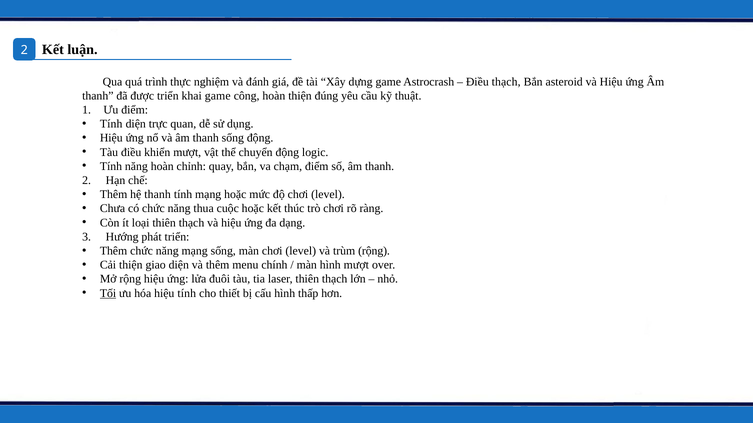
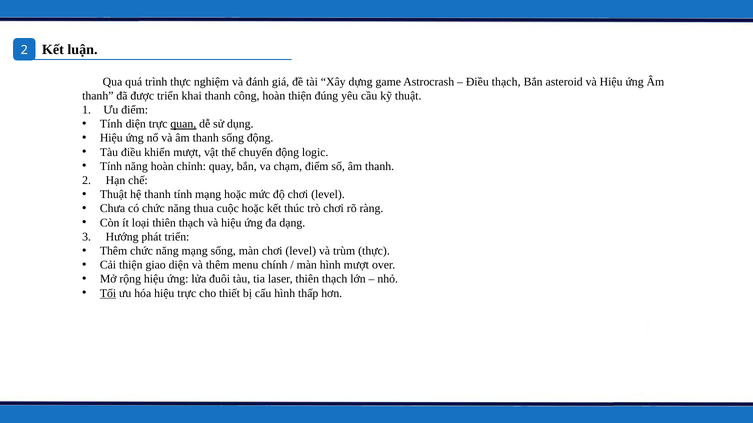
khai game: game -> thanh
quan underline: none -> present
Thêm at (114, 195): Thêm -> Thuật
trùm rộng: rộng -> thực
hiệu tính: tính -> trực
